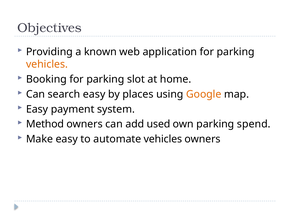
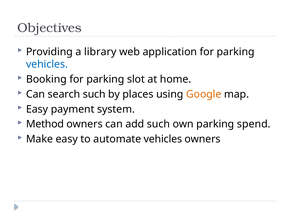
known: known -> library
vehicles at (47, 65) colour: orange -> blue
search easy: easy -> such
add used: used -> such
